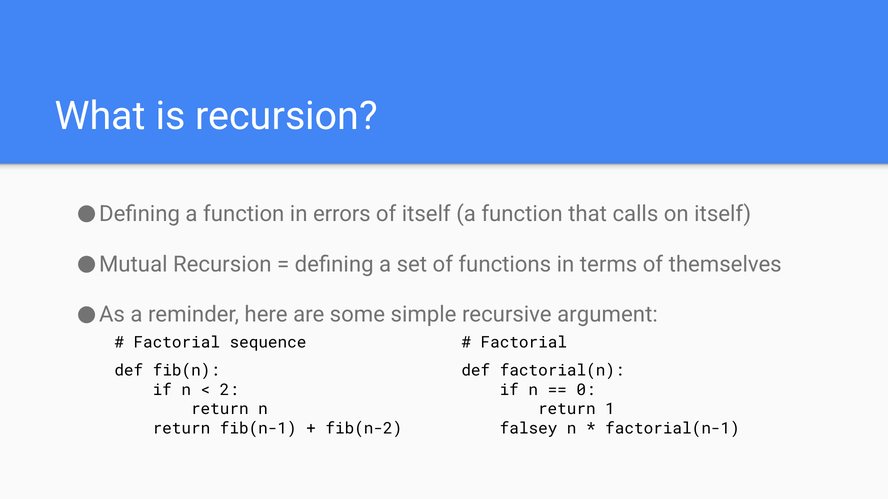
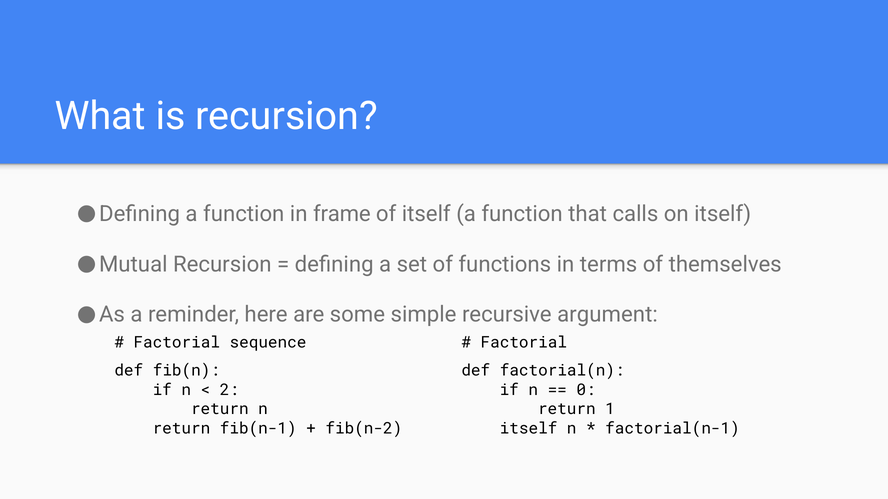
errors: errors -> frame
falsey at (529, 429): falsey -> itself
